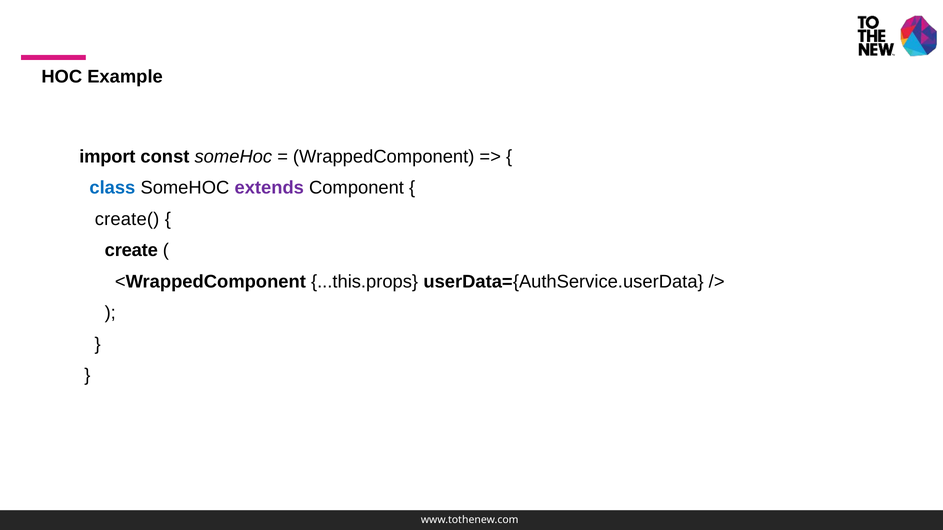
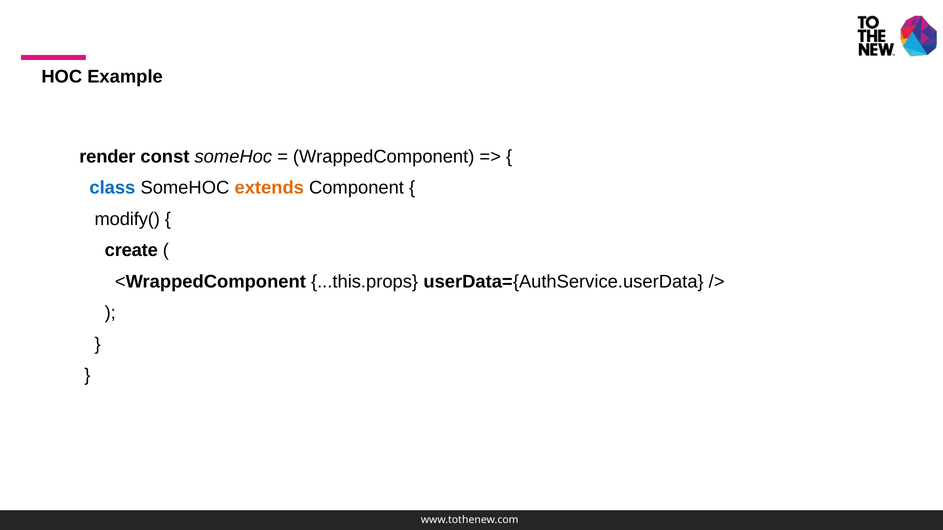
import: import -> render
extends colour: purple -> orange
create(: create( -> modify(
